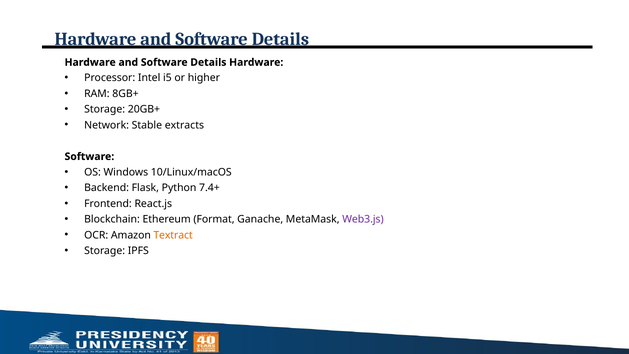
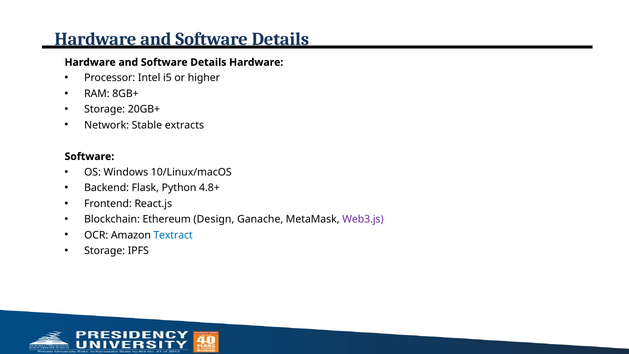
7.4+: 7.4+ -> 4.8+
Format: Format -> Design
Textract colour: orange -> blue
